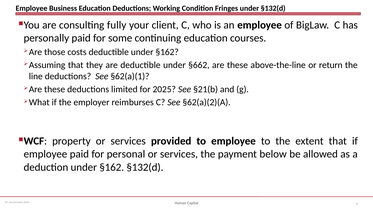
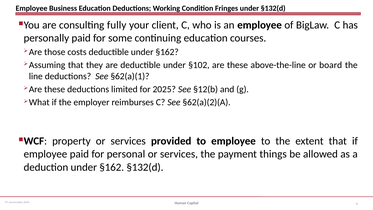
§662: §662 -> §102
return: return -> board
§21(b: §21(b -> §12(b
below: below -> things
